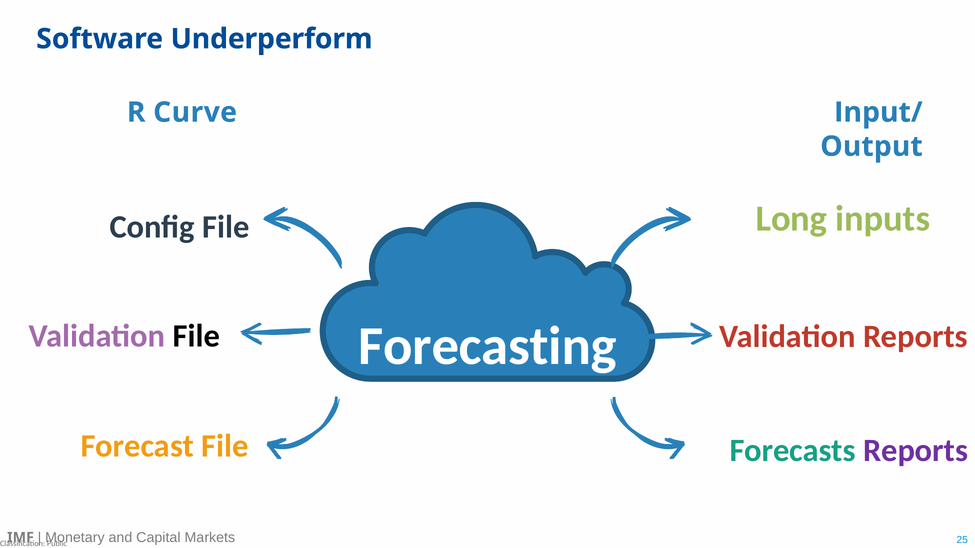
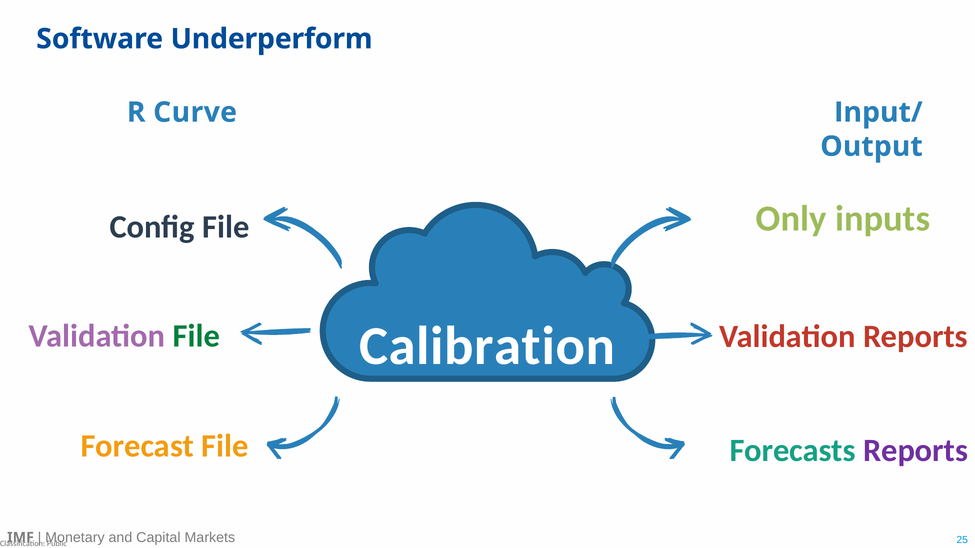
Long: Long -> Only
File at (196, 336) colour: black -> green
Forecasting: Forecasting -> Calibration
